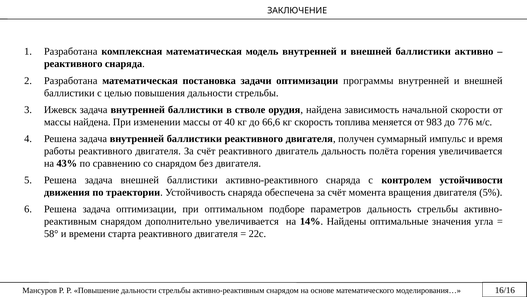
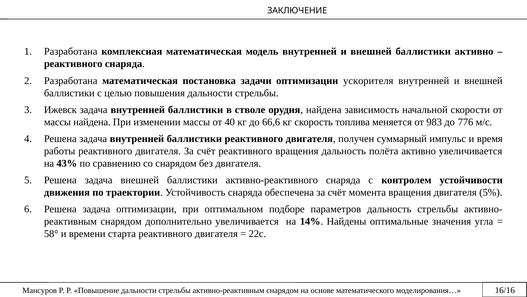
программы: программы -> ускорителя
реактивного двигатель: двигатель -> вращения
полёта горения: горения -> активно
